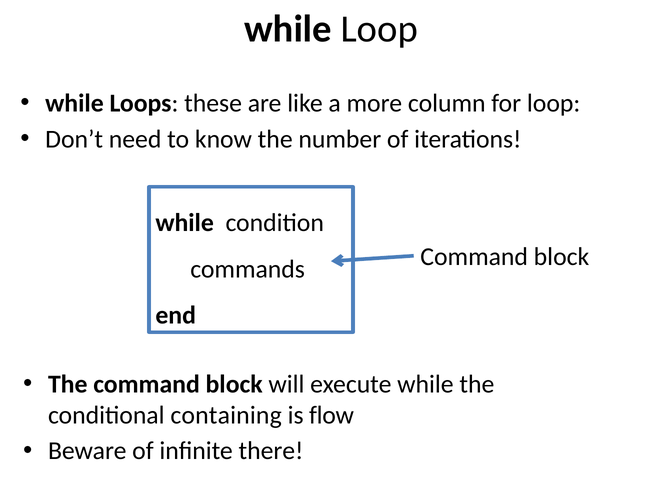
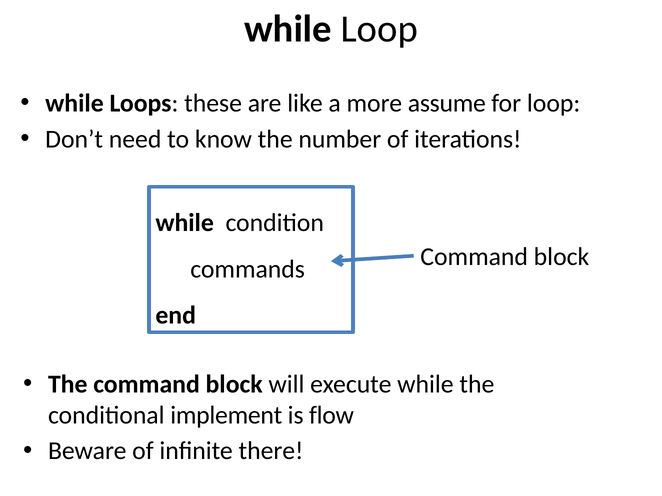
column: column -> assume
containing: containing -> implement
